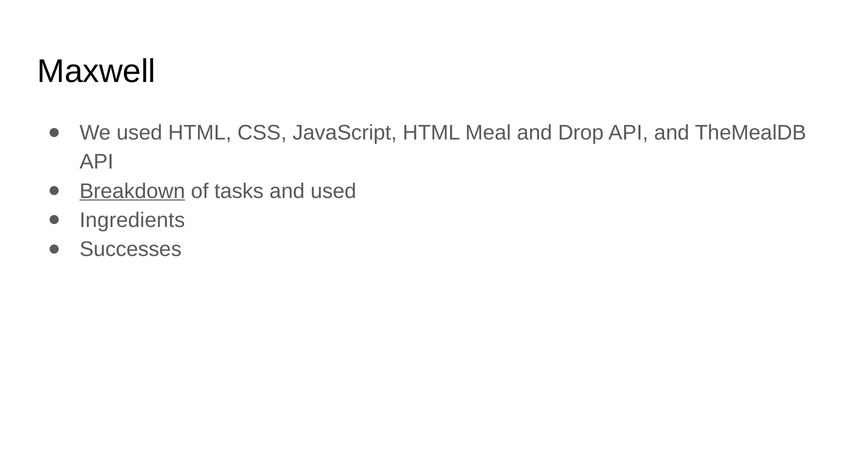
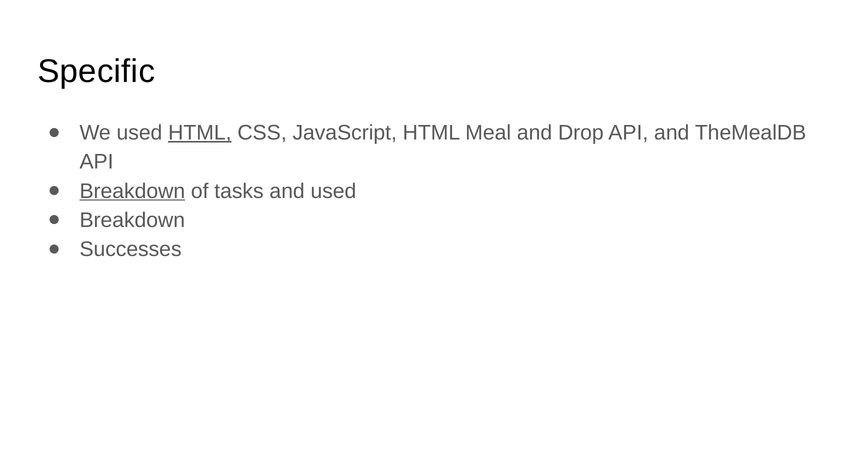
Maxwell: Maxwell -> Specific
HTML at (200, 133) underline: none -> present
Ingredients at (132, 220): Ingredients -> Breakdown
